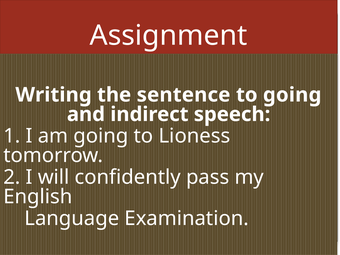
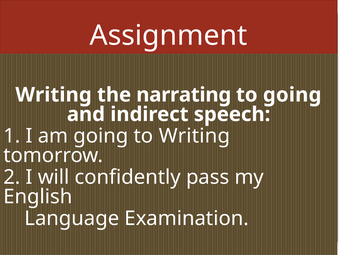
sentence: sentence -> narrating
to Lioness: Lioness -> Writing
